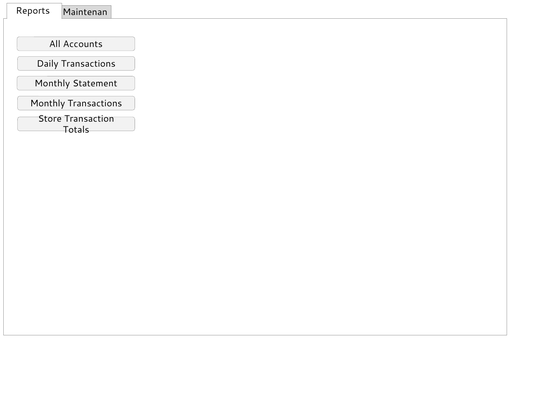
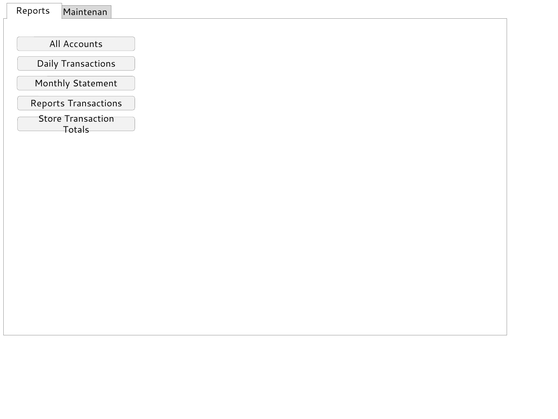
Monthly at (48, 103): Monthly -> Reports
